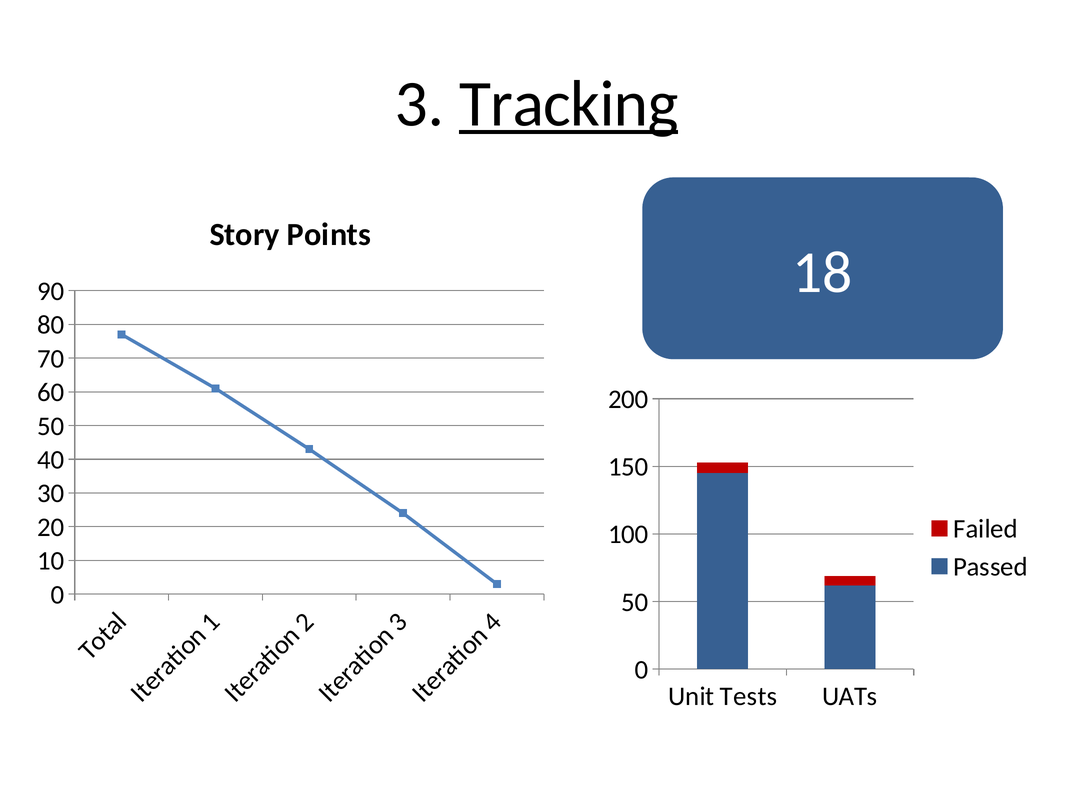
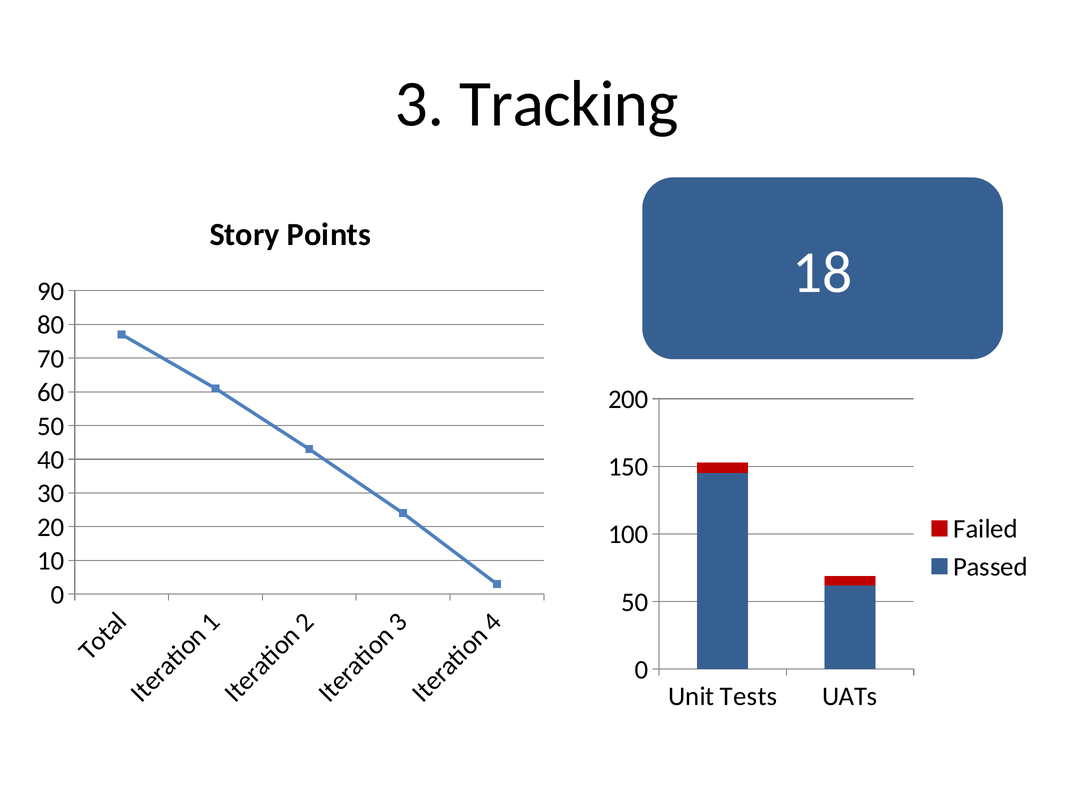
Tracking underline: present -> none
